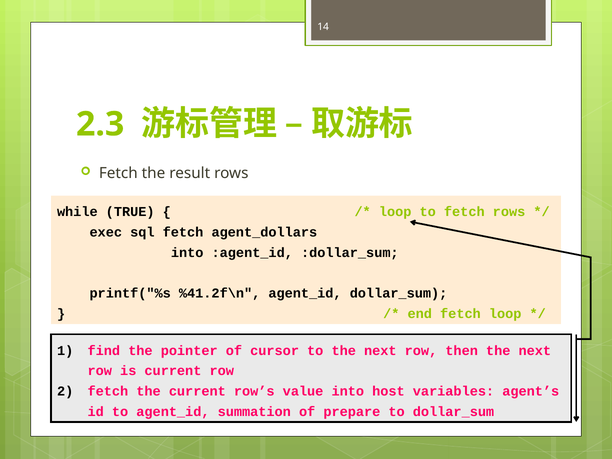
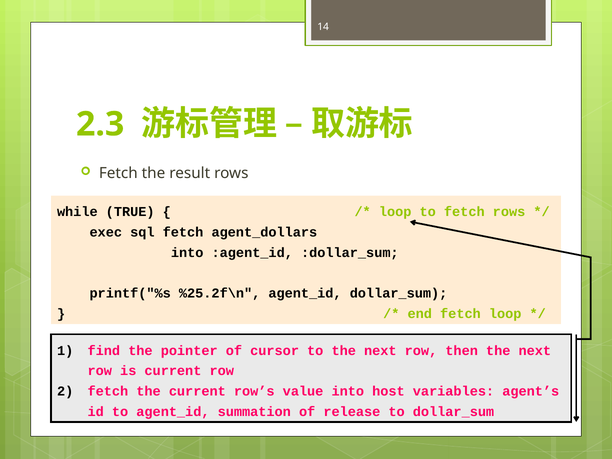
%41.2f\n: %41.2f\n -> %25.2f\n
prepare: prepare -> release
